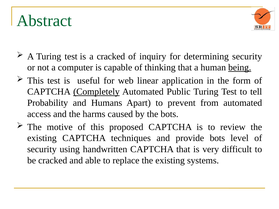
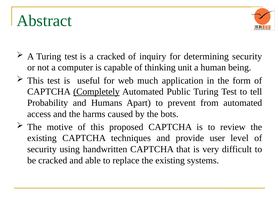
thinking that: that -> unit
being underline: present -> none
linear: linear -> much
provide bots: bots -> user
